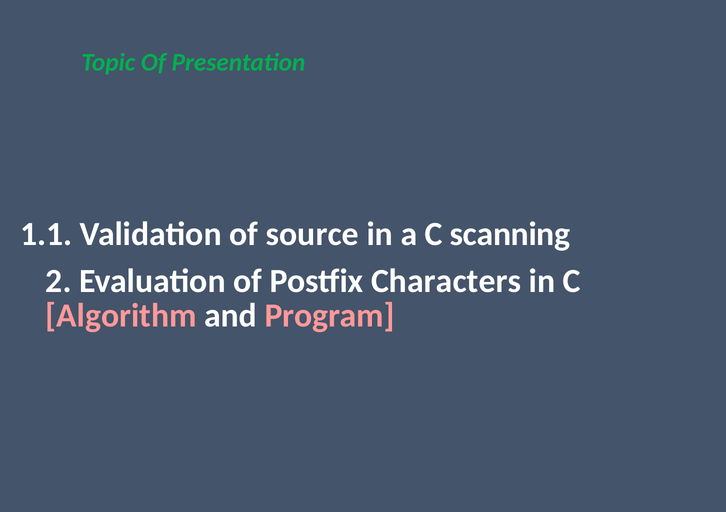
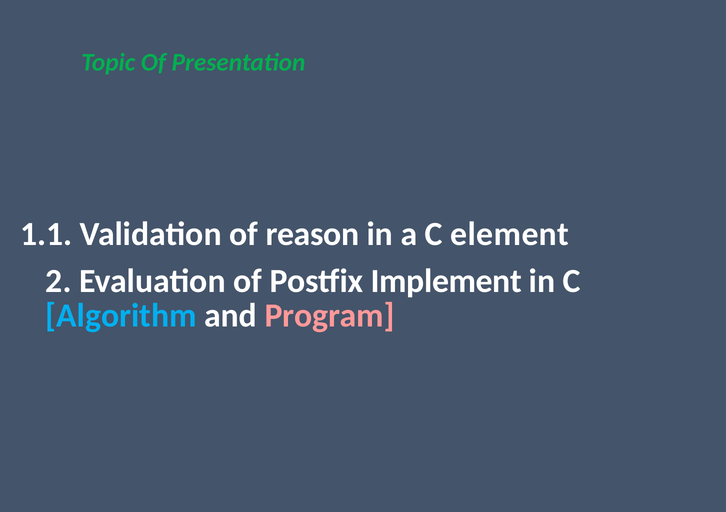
source: source -> reason
scanning: scanning -> element
Characters: Characters -> Implement
Algorithm colour: pink -> light blue
